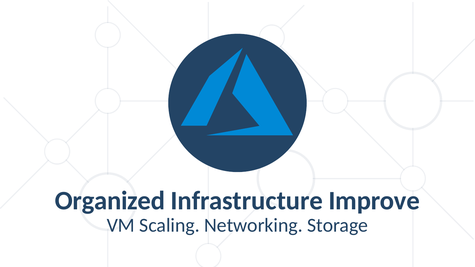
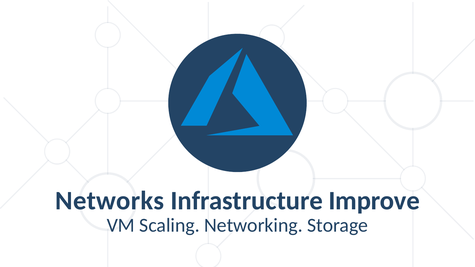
Organized: Organized -> Networks
